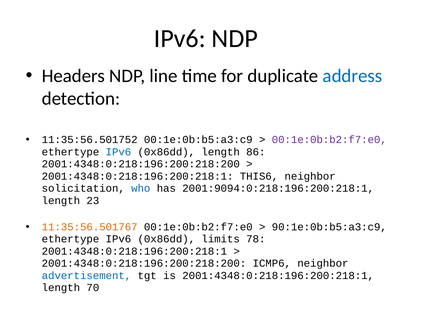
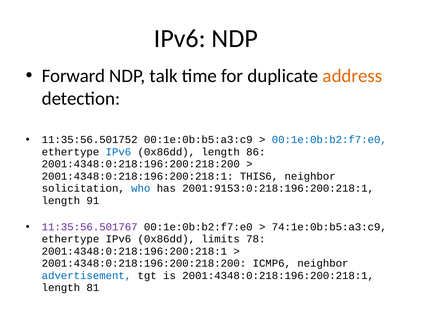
Headers: Headers -> Forward
line: line -> talk
address colour: blue -> orange
00:1e:0b:b2:f7:e0 at (329, 139) colour: purple -> blue
2001:9094:0:218:196:200:218:1: 2001:9094:0:218:196:200:218:1 -> 2001:9153:0:218:196:200:218:1
23: 23 -> 91
11:35:56.501767 colour: orange -> purple
90:1e:0b:b5:a3:c9: 90:1e:0b:b5:a3:c9 -> 74:1e:0b:b5:a3:c9
70: 70 -> 81
